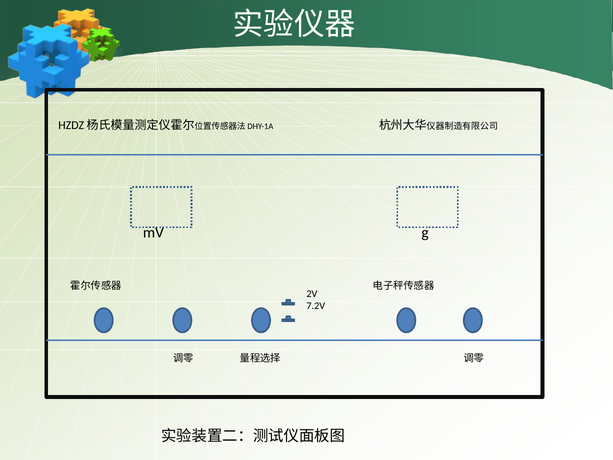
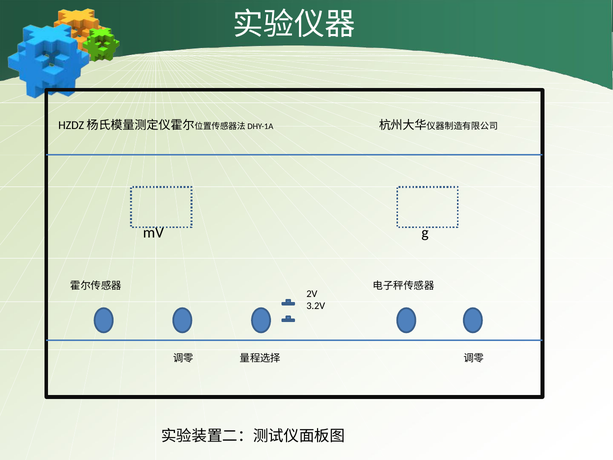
7.2V: 7.2V -> 3.2V
